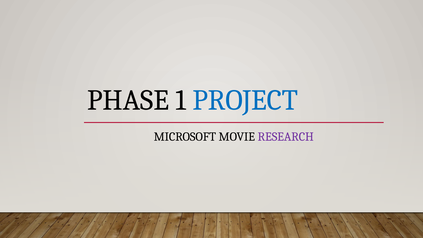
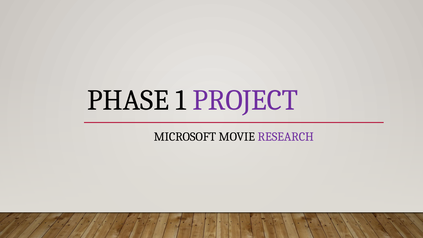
PROJECT colour: blue -> purple
